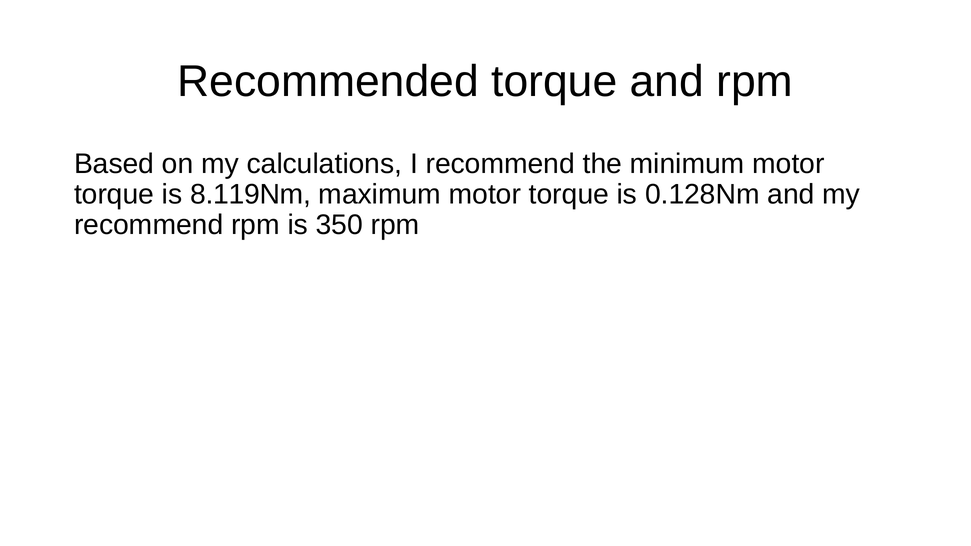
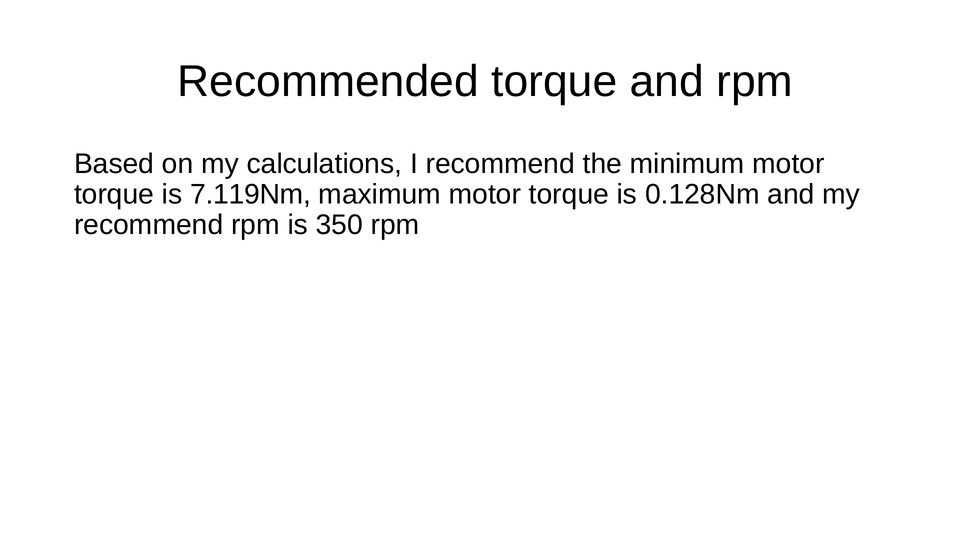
8.119Nm: 8.119Nm -> 7.119Nm
